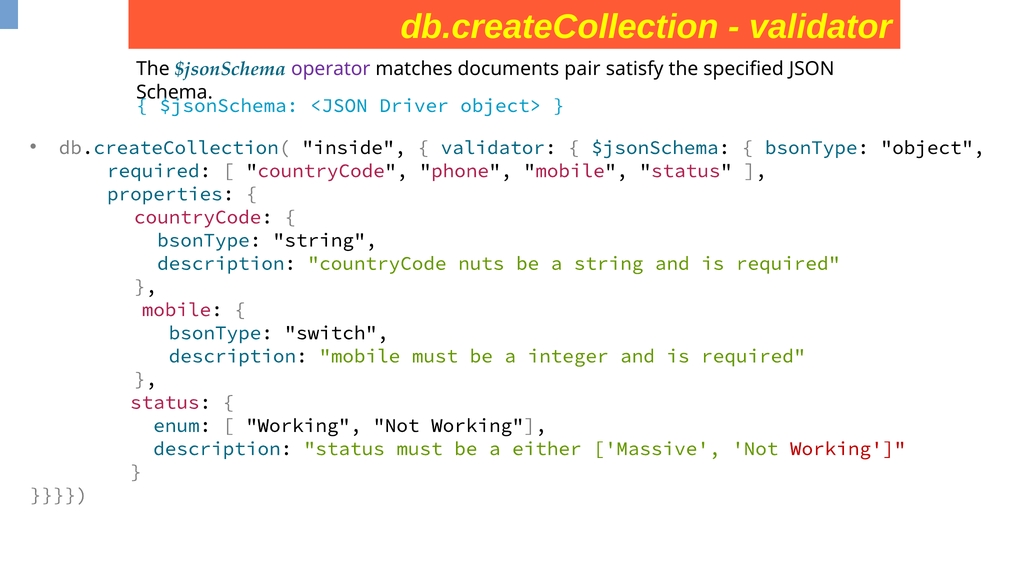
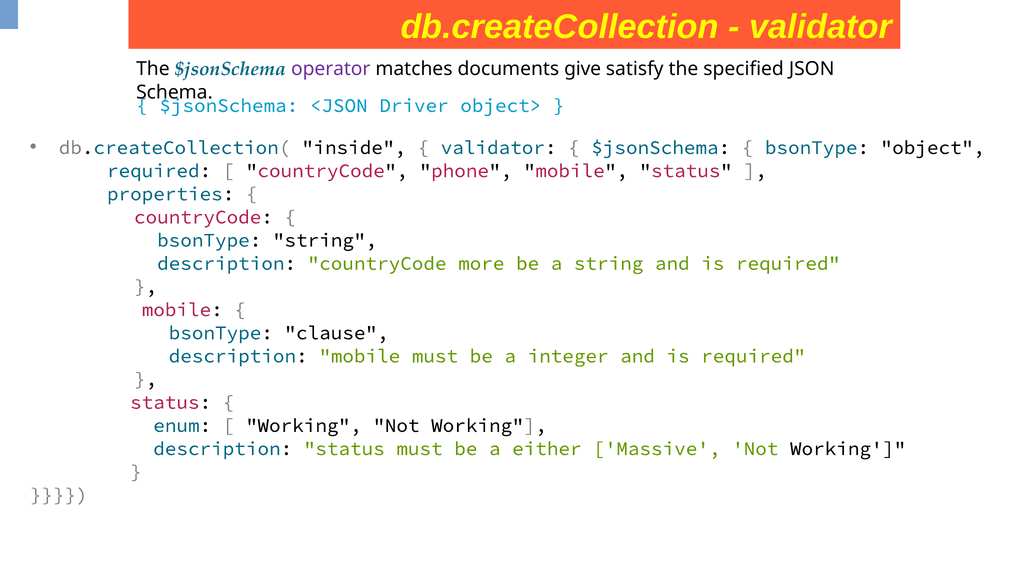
pair: pair -> give
nuts: nuts -> more
switch: switch -> clause
Working at (848, 449) colour: red -> black
